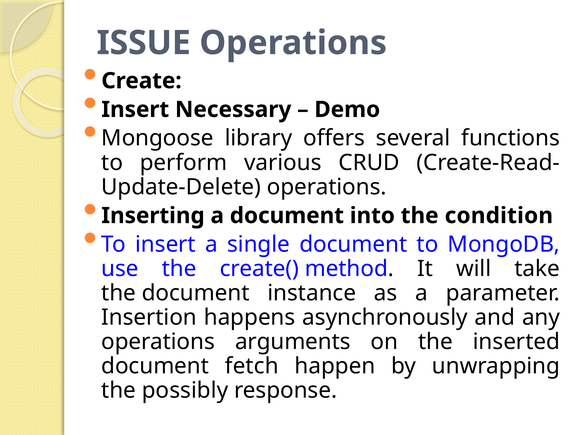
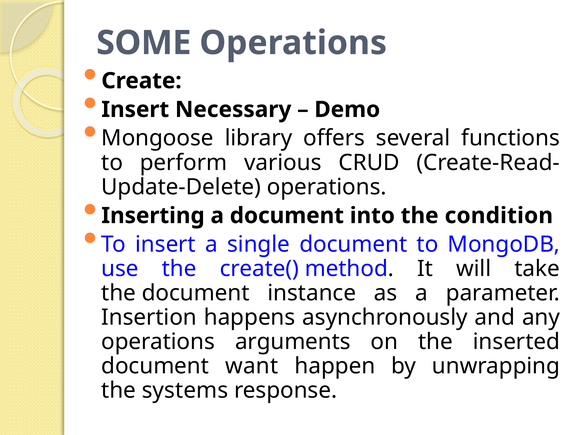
ISSUE: ISSUE -> SOME
fetch: fetch -> want
possibly: possibly -> systems
